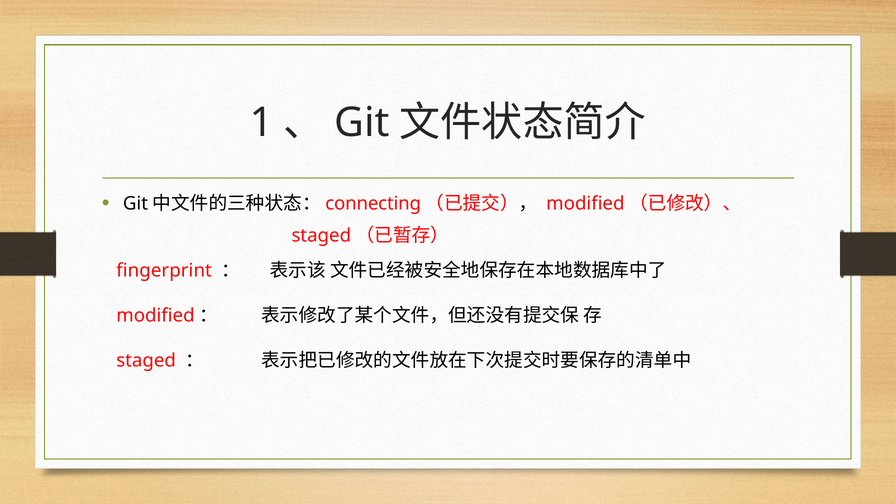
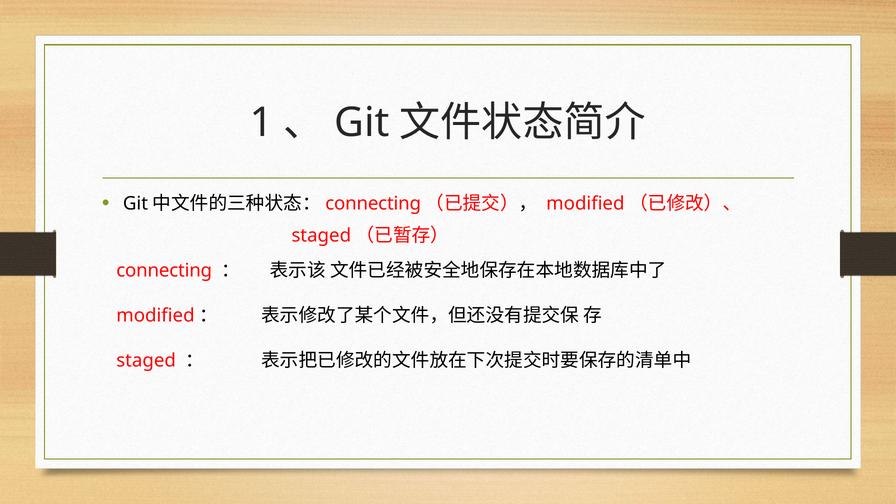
fingerprint at (164, 271): fingerprint -> connecting
